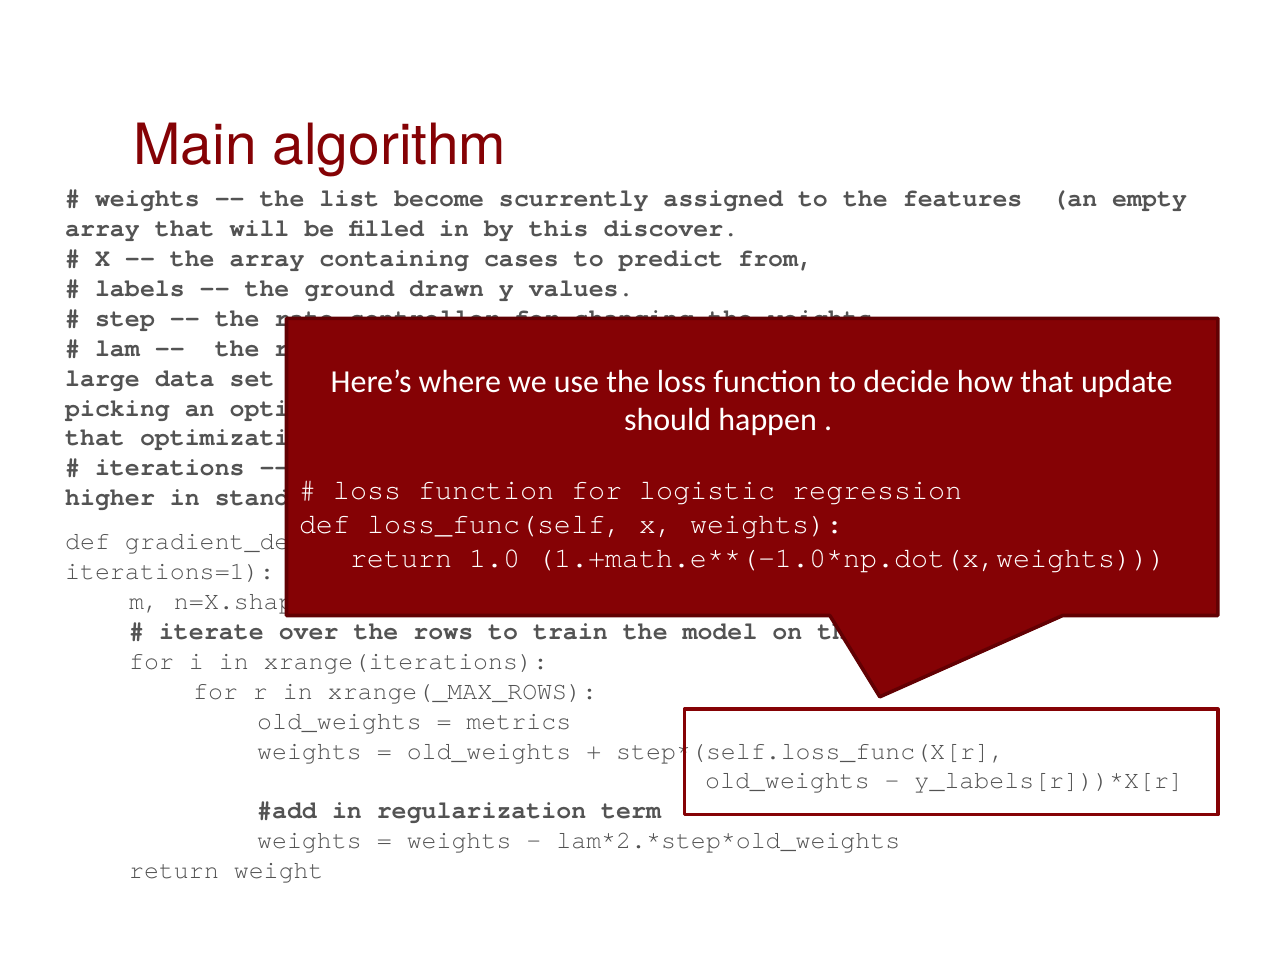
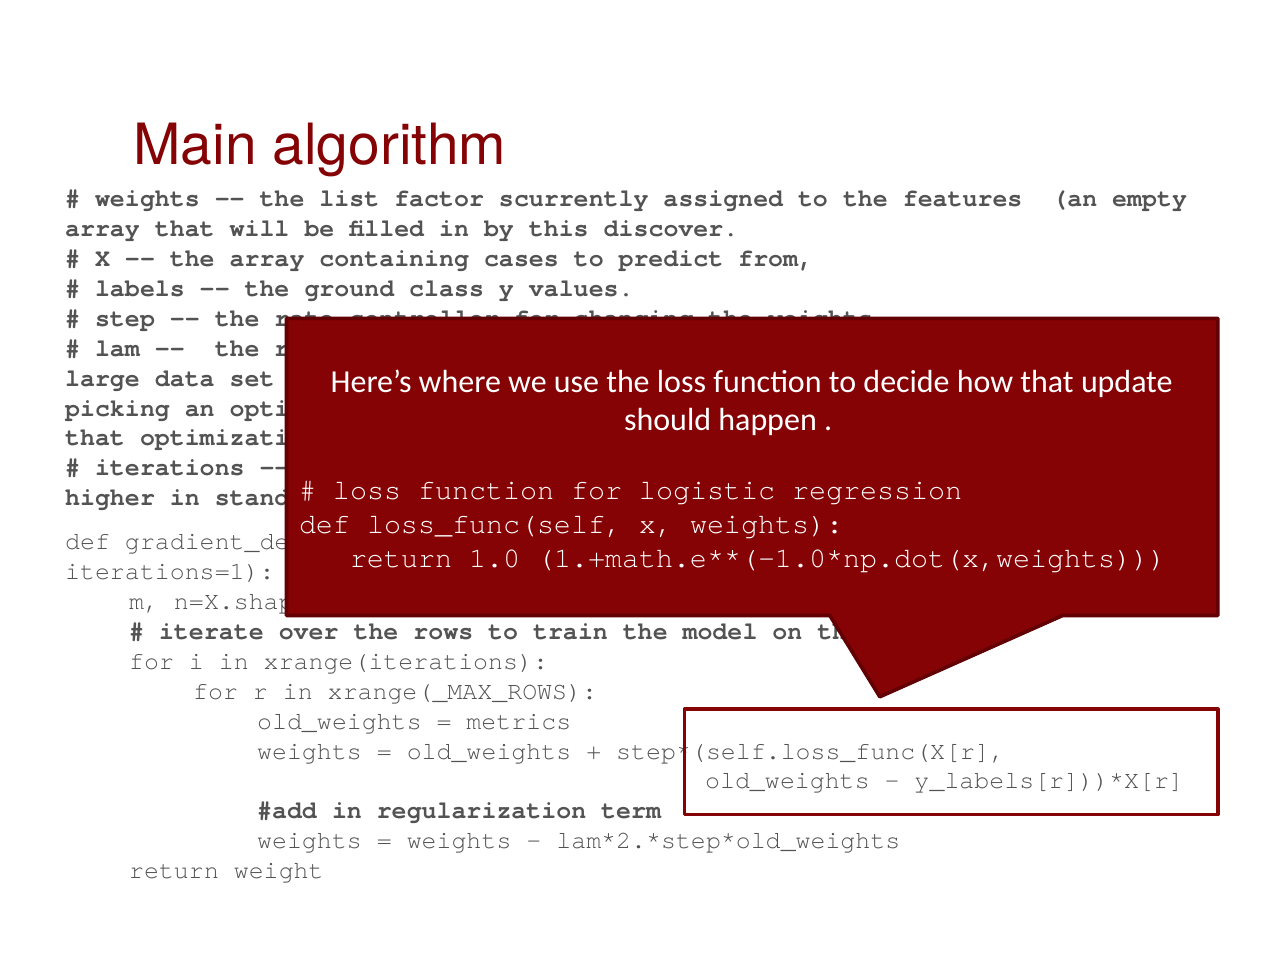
become: become -> factor
drawn: drawn -> class
